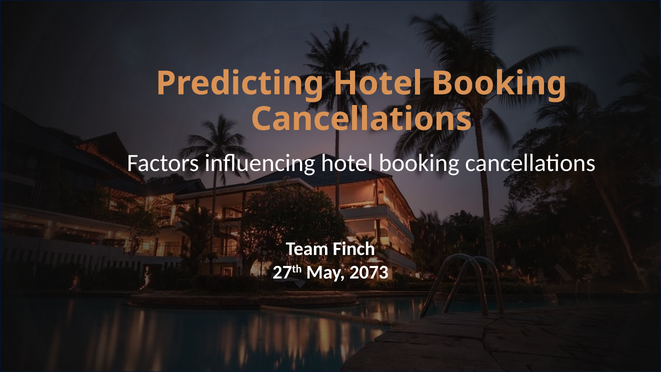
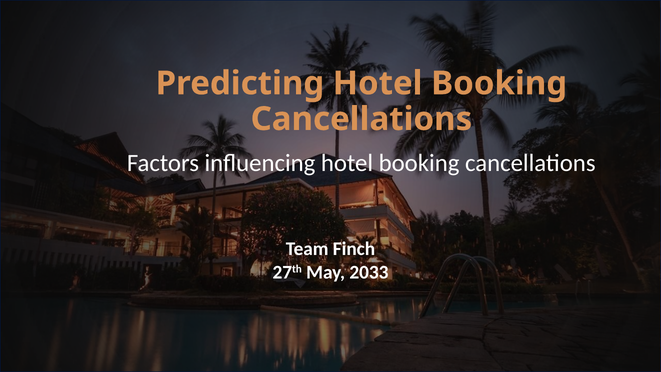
2073: 2073 -> 2033
